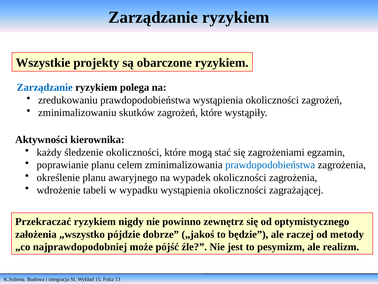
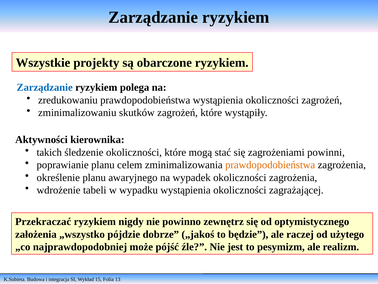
każdy: każdy -> takich
egzamin: egzamin -> powinni
prawdopodobieństwa at (270, 165) colour: blue -> orange
metody: metody -> użytego
